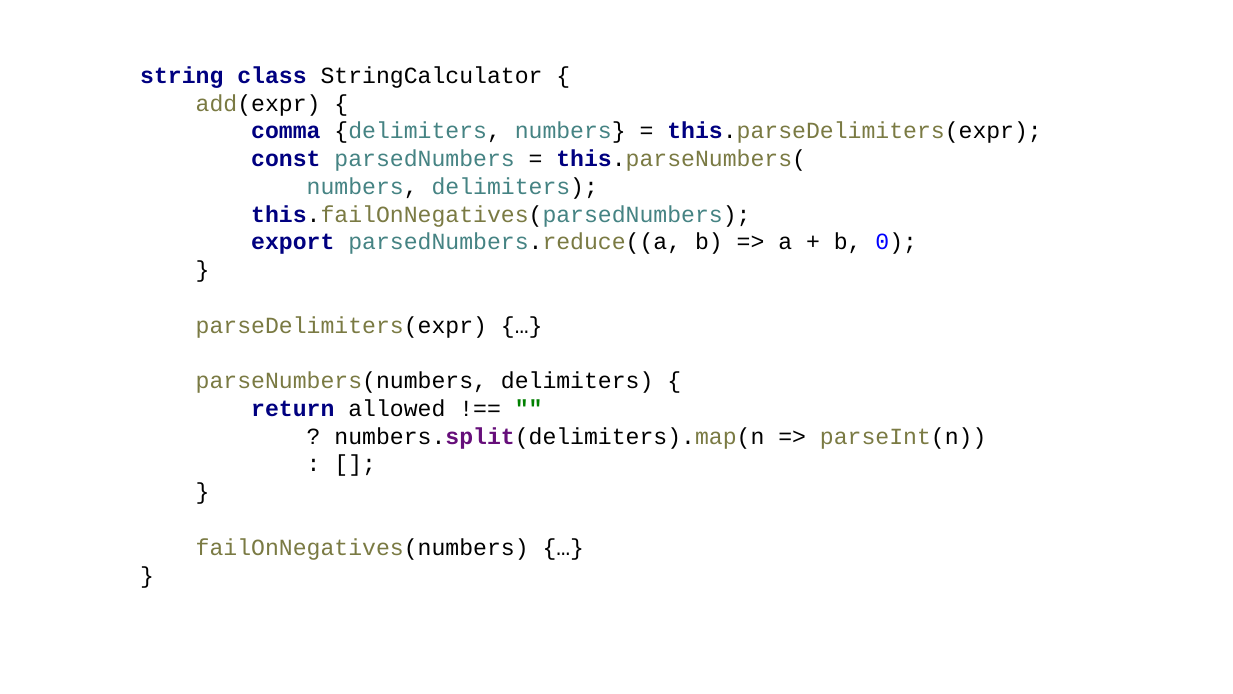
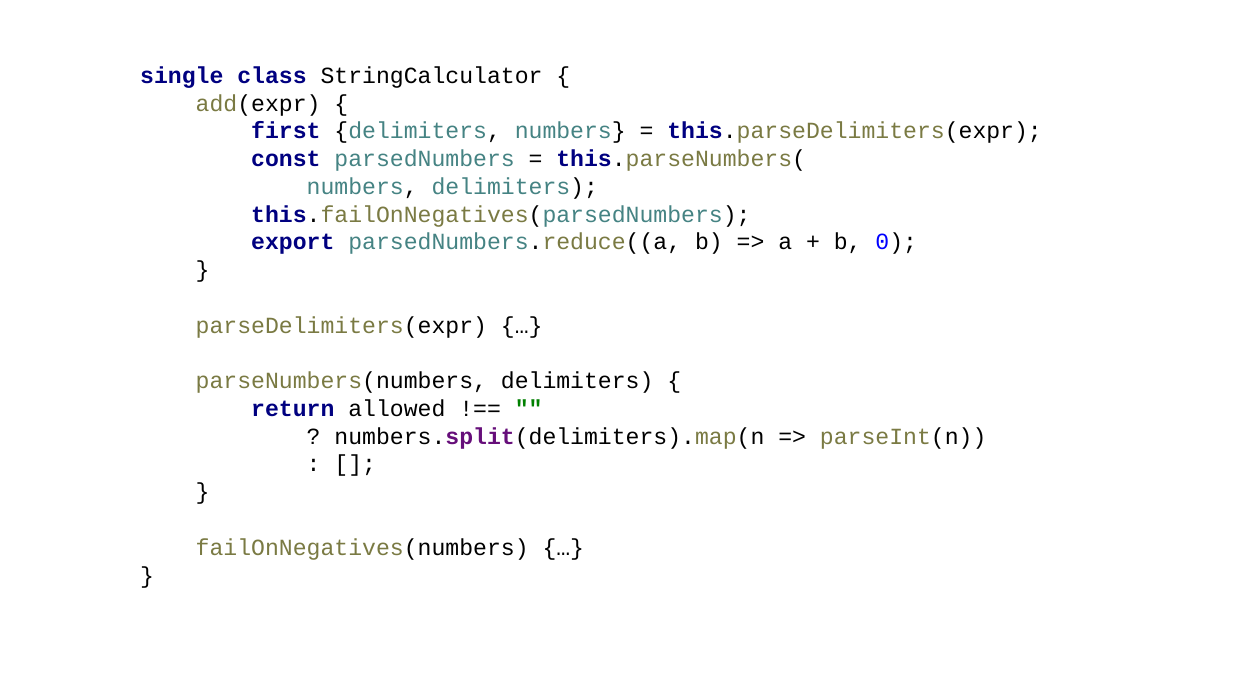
string: string -> single
comma: comma -> first
